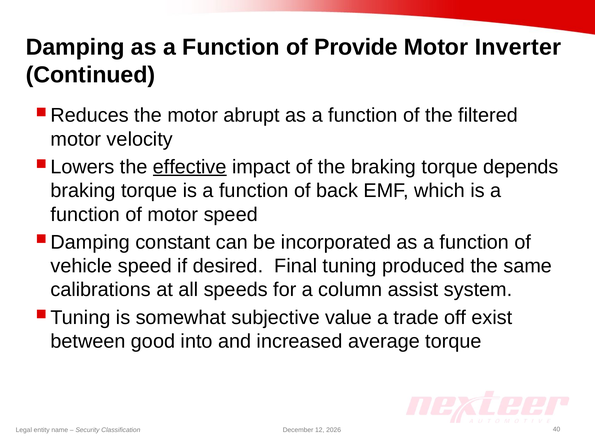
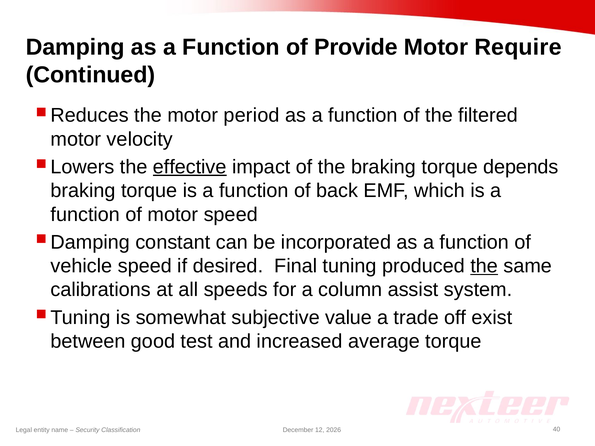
Inverter: Inverter -> Require
abrupt: abrupt -> period
the at (484, 266) underline: none -> present
into: into -> test
